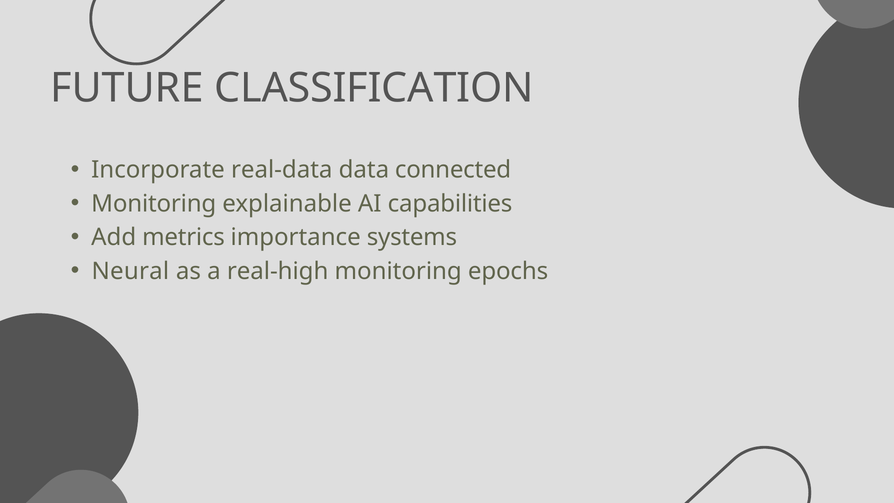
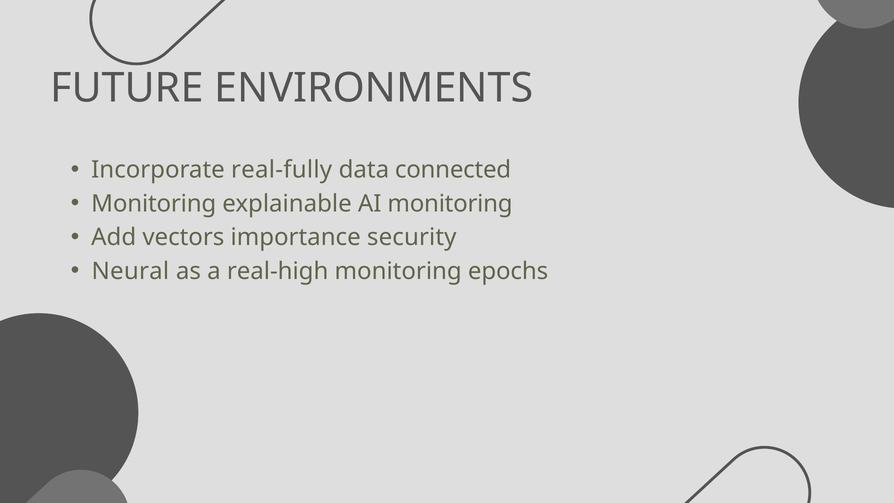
CLASSIFICATION: CLASSIFICATION -> ENVIRONMENTS
real-data: real-data -> real-fully
AI capabilities: capabilities -> monitoring
metrics: metrics -> vectors
systems: systems -> security
